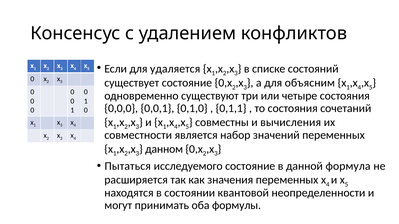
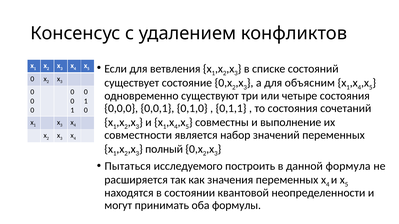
удаляется: удаляется -> ветвления
вычисления: вычисления -> выполнение
данном: данном -> полный
исследуемого состояние: состояние -> построить
